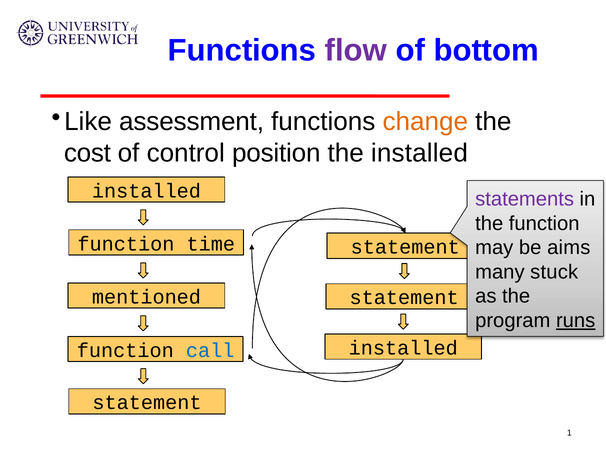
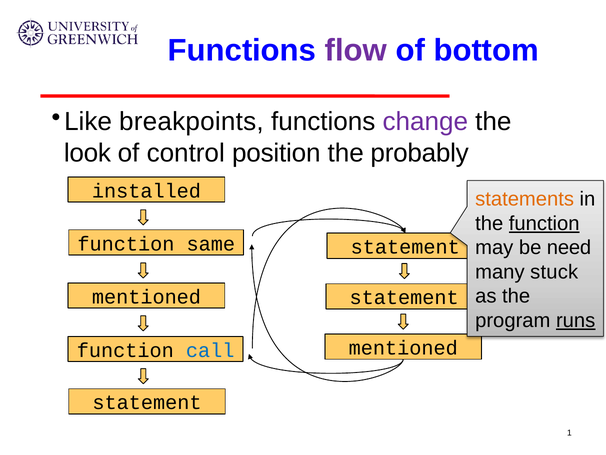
assessment: assessment -> breakpoints
change colour: orange -> purple
cost: cost -> look
the installed: installed -> probably
statements colour: purple -> orange
function at (544, 223) underline: none -> present
time: time -> same
aims: aims -> need
installed at (403, 348): installed -> mentioned
